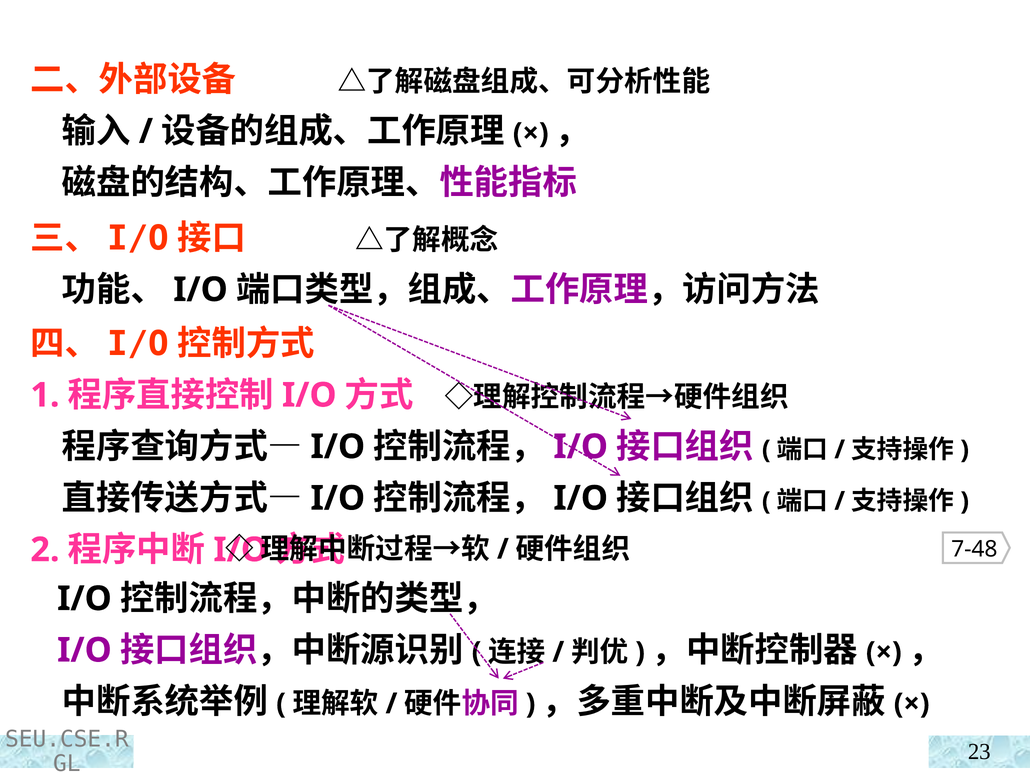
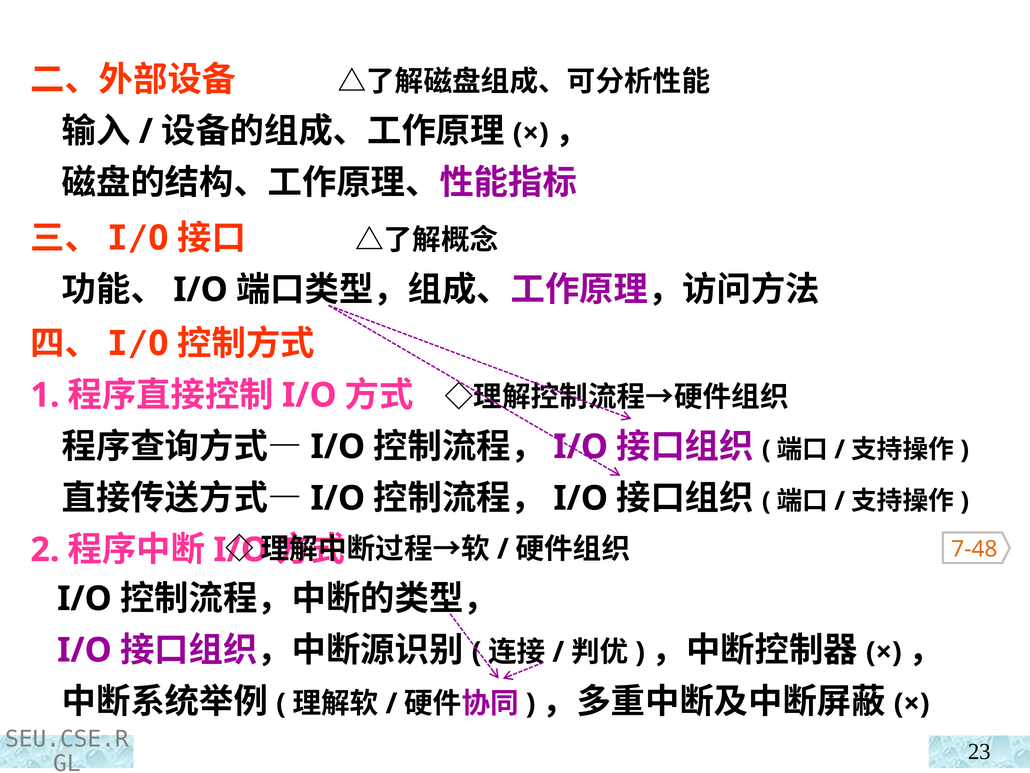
7-48 colour: black -> orange
